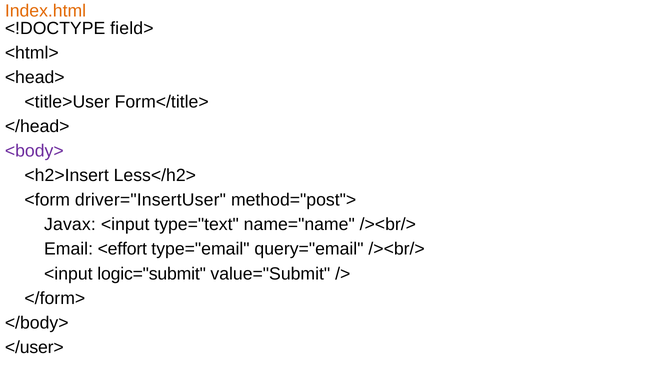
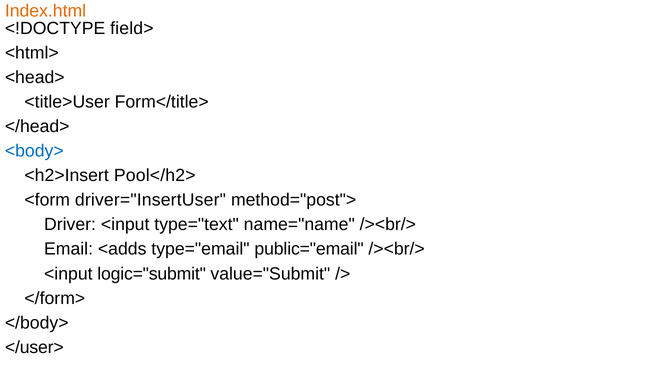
<body> colour: purple -> blue
Less</h2>: Less</h2> -> Pool</h2>
Javax: Javax -> Driver
<effort: <effort -> <adds
query="email: query="email -> public="email
